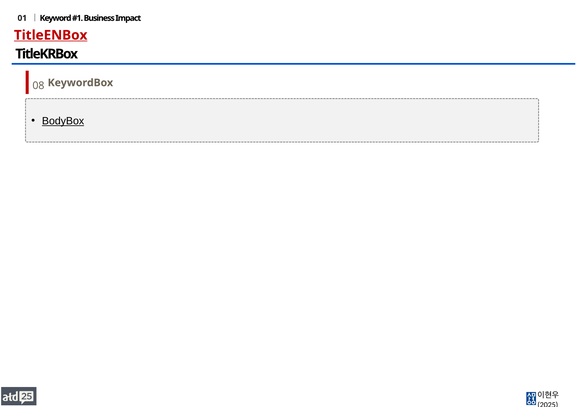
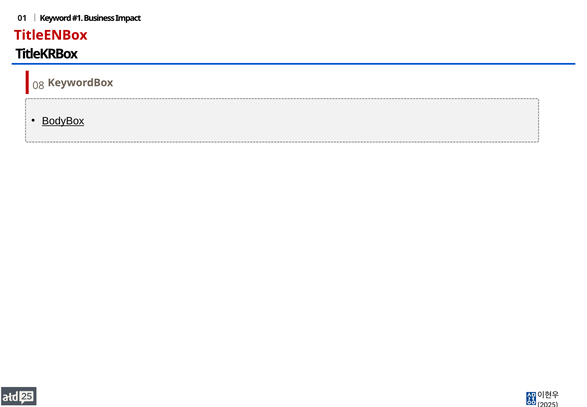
TitleENBox underline: present -> none
